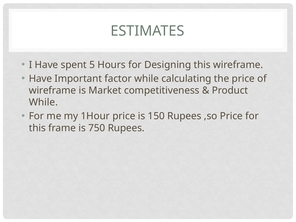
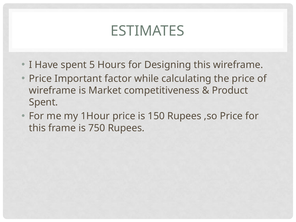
Have at (40, 79): Have -> Price
While at (43, 102): While -> Spent
